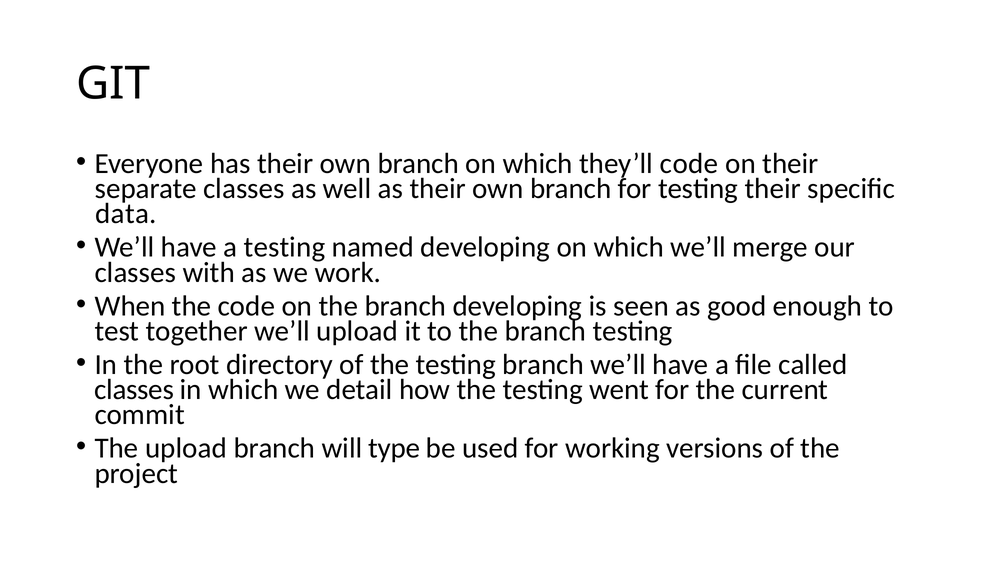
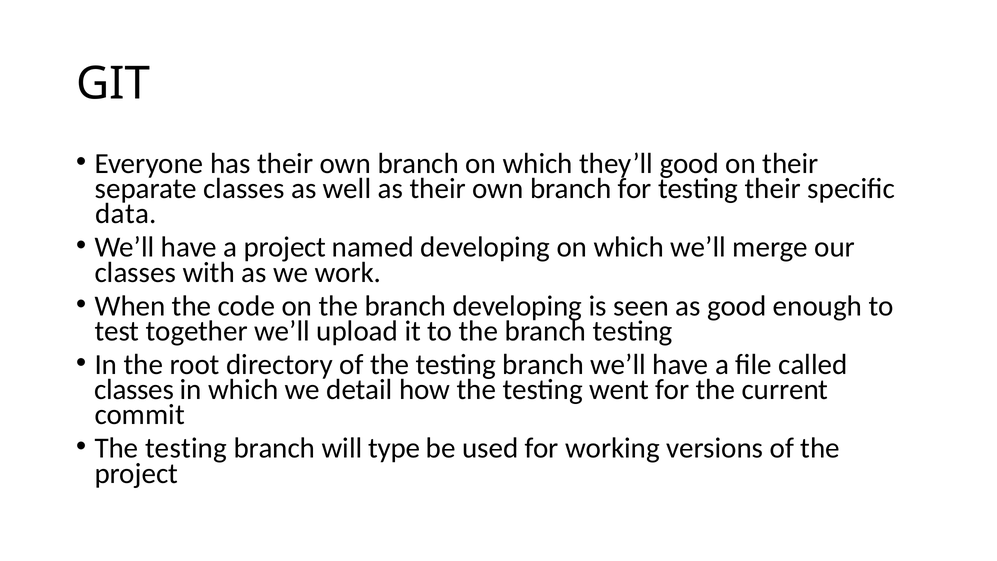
they’ll code: code -> good
a testing: testing -> project
upload at (186, 448): upload -> testing
